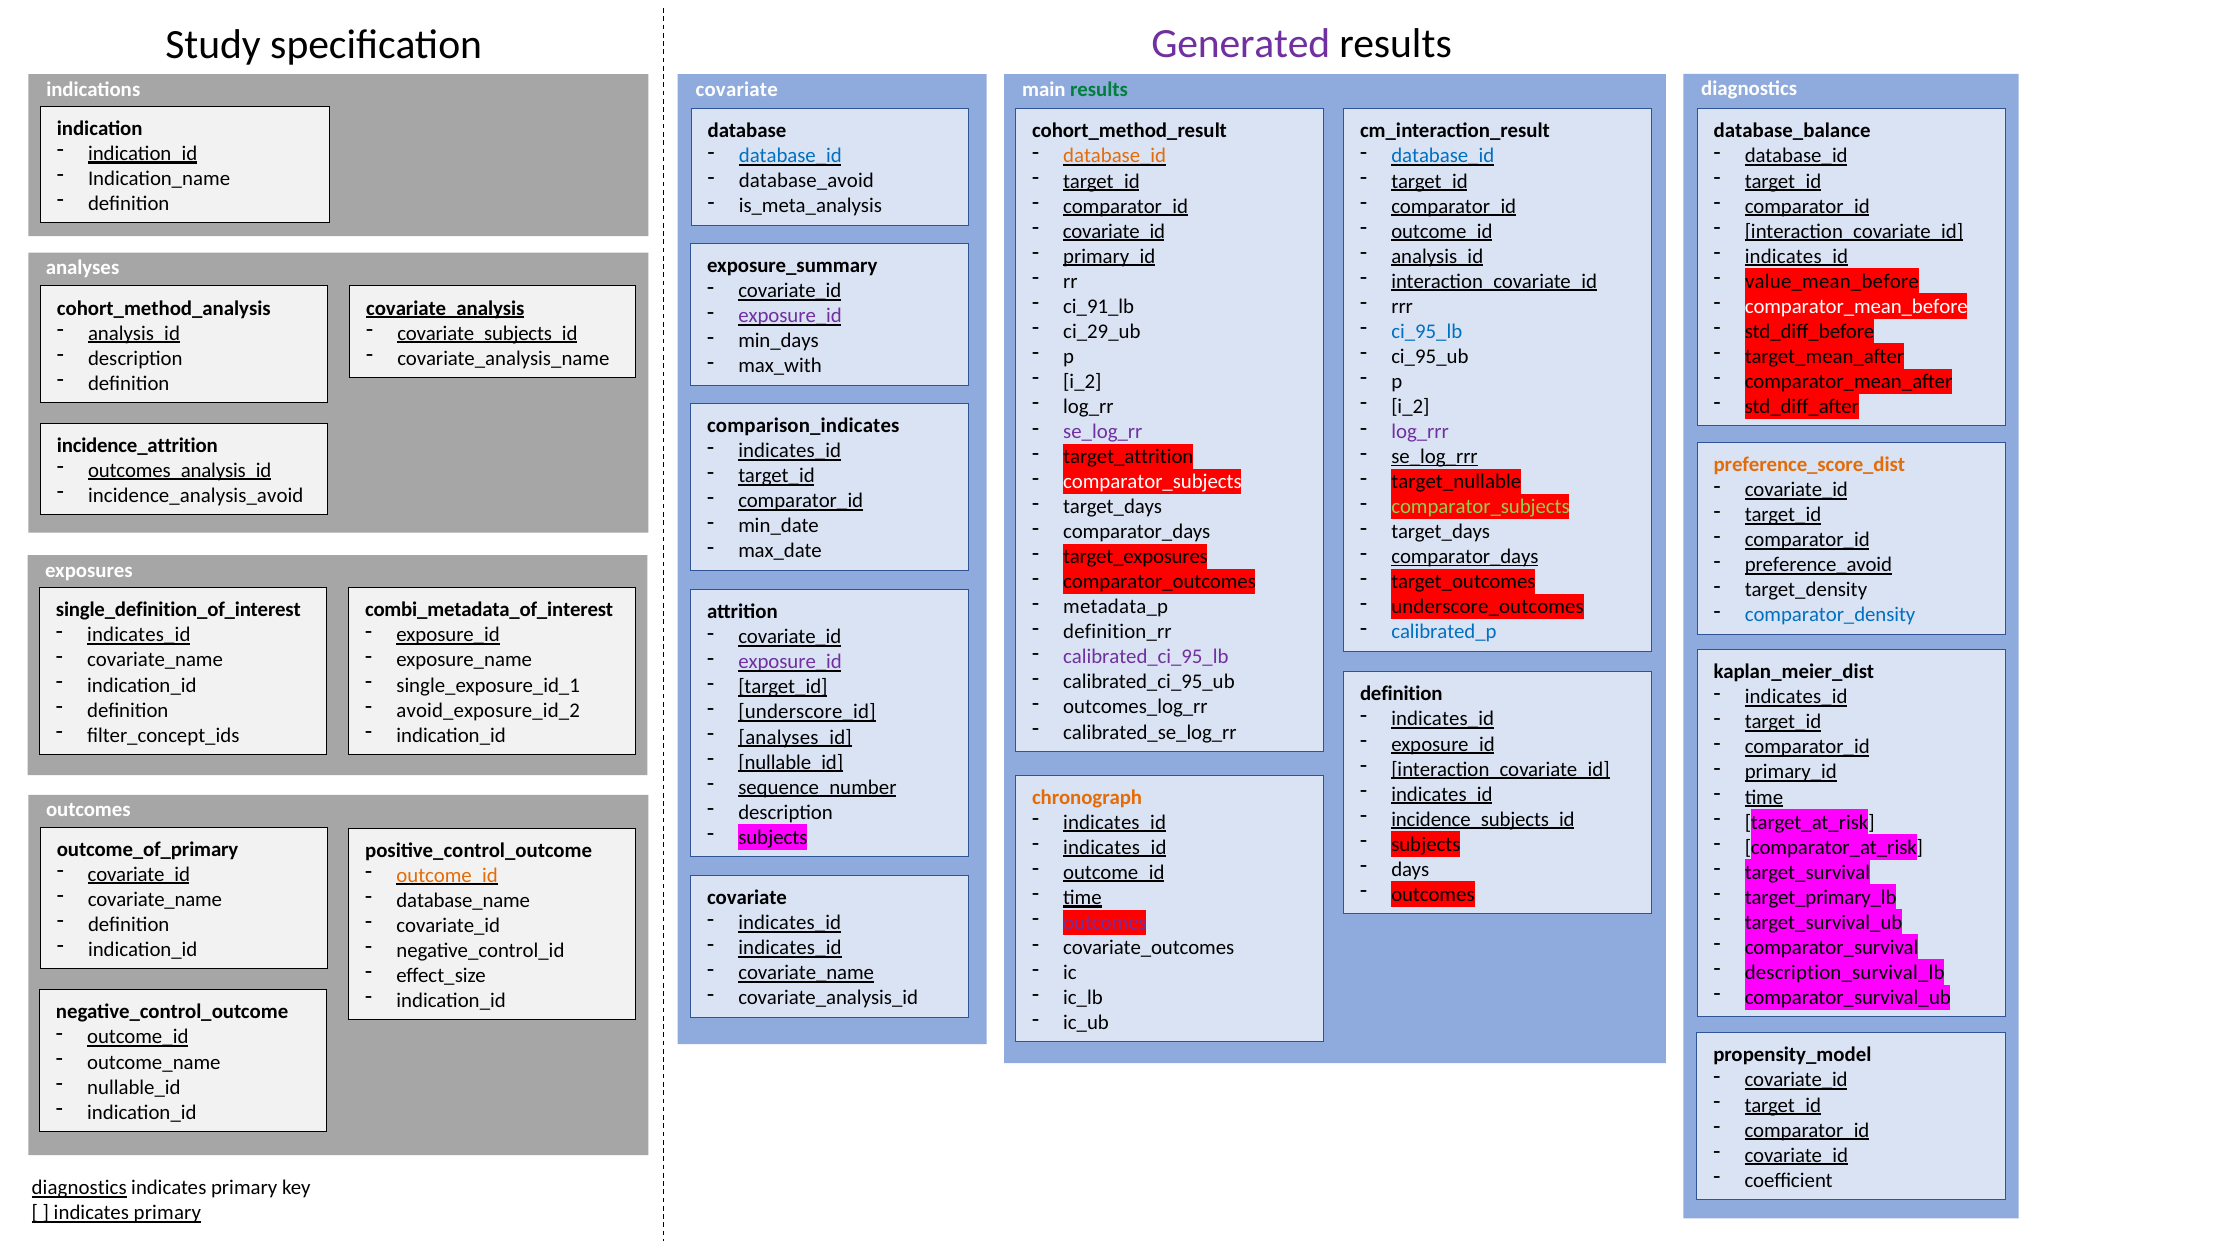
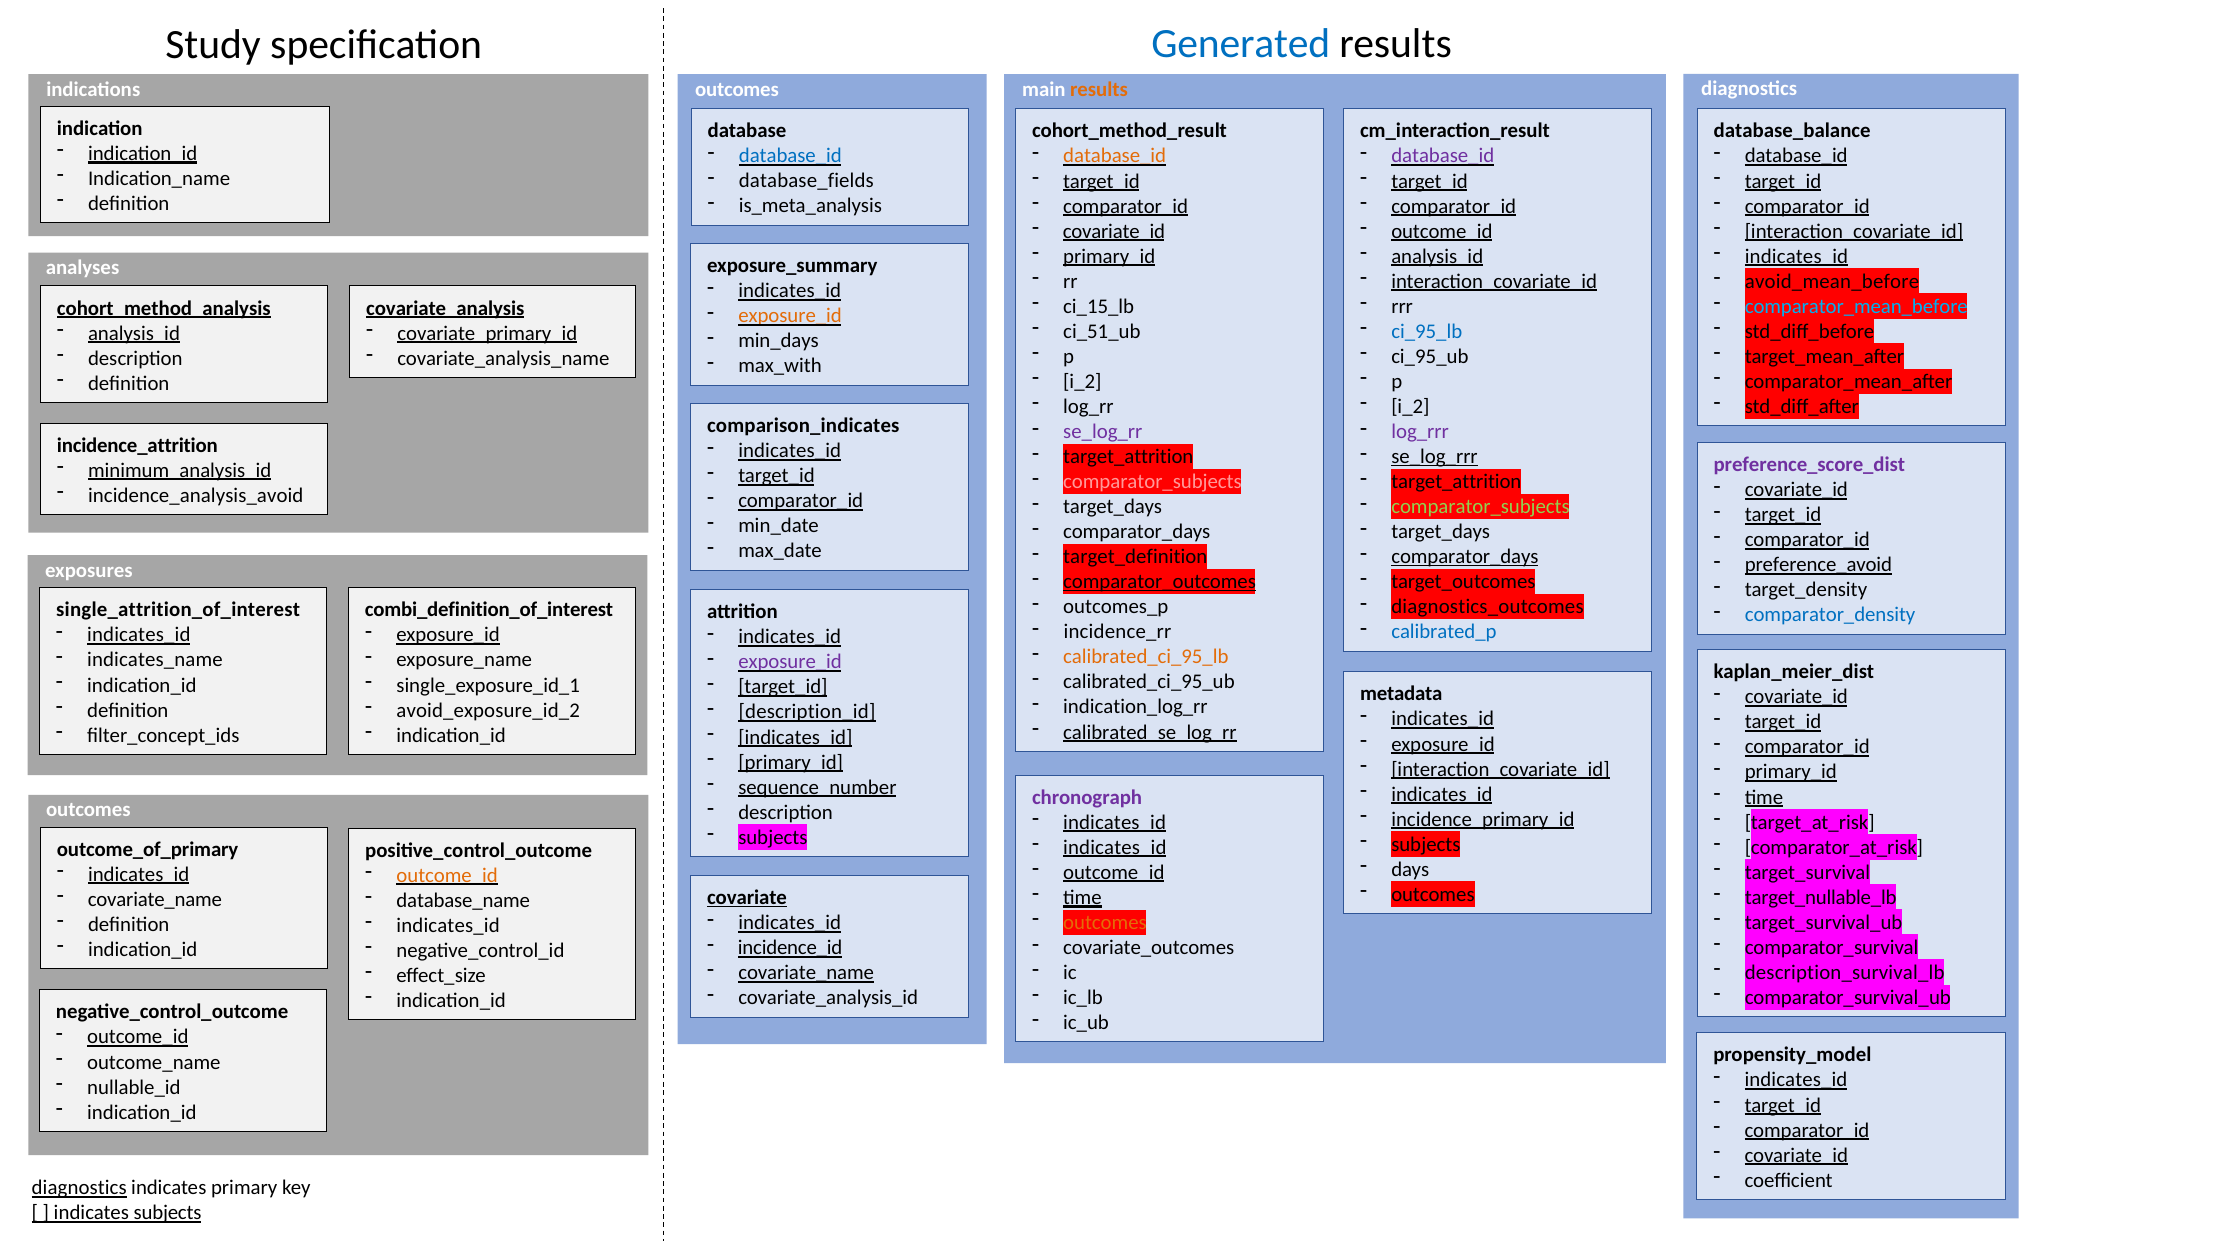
Generated colour: purple -> blue
indications covariate: covariate -> outcomes
results at (1099, 89) colour: green -> orange
database_id at (1443, 156) colour: blue -> purple
database_avoid: database_avoid -> database_fields
value_mean_before: value_mean_before -> avoid_mean_before
covariate_id at (790, 291): covariate_id -> indicates_id
ci_91_lb: ci_91_lb -> ci_15_lb
comparator_mean_before colour: white -> light blue
cohort_method_analysis underline: none -> present
exposure_id at (790, 316) colour: purple -> orange
ci_29_ub: ci_29_ub -> ci_51_ub
covariate_subjects_id: covariate_subjects_id -> covariate_primary_id
preference_score_dist colour: orange -> purple
outcomes_analysis_id: outcomes_analysis_id -> minimum_analysis_id
comparator_subjects at (1152, 482) colour: white -> pink
target_nullable at (1456, 482): target_nullable -> target_attrition
target_exposures: target_exposures -> target_definition
comparator_outcomes underline: none -> present
metadata_p: metadata_p -> outcomes_p
underscore_outcomes: underscore_outcomes -> diagnostics_outcomes
single_definition_of_interest: single_definition_of_interest -> single_attrition_of_interest
combi_metadata_of_interest: combi_metadata_of_interest -> combi_definition_of_interest
definition_rr: definition_rr -> incidence_rr
covariate_id at (790, 637): covariate_id -> indicates_id
calibrated_ci_95_lb colour: purple -> orange
covariate_name at (155, 660): covariate_name -> indicates_name
definition at (1401, 694): definition -> metadata
indicates_id at (1796, 697): indicates_id -> covariate_id
outcomes_log_rr: outcomes_log_rr -> indication_log_rr
underscore_id: underscore_id -> description_id
calibrated_se_log_rr underline: none -> present
analyses_id at (795, 737): analyses_id -> indicates_id
nullable_id at (791, 762): nullable_id -> primary_id
chronograph colour: orange -> purple
incidence_subjects_id: incidence_subjects_id -> incidence_primary_id
covariate_id at (139, 874): covariate_id -> indicates_id
target_primary_lb: target_primary_lb -> target_nullable_lb
covariate at (747, 898) underline: none -> present
outcomes at (1105, 922) colour: purple -> orange
covariate_id at (448, 925): covariate_id -> indicates_id
indicates_id at (790, 948): indicates_id -> incidence_id
covariate_id at (1796, 1080): covariate_id -> indicates_id
primary at (167, 1212): primary -> subjects
